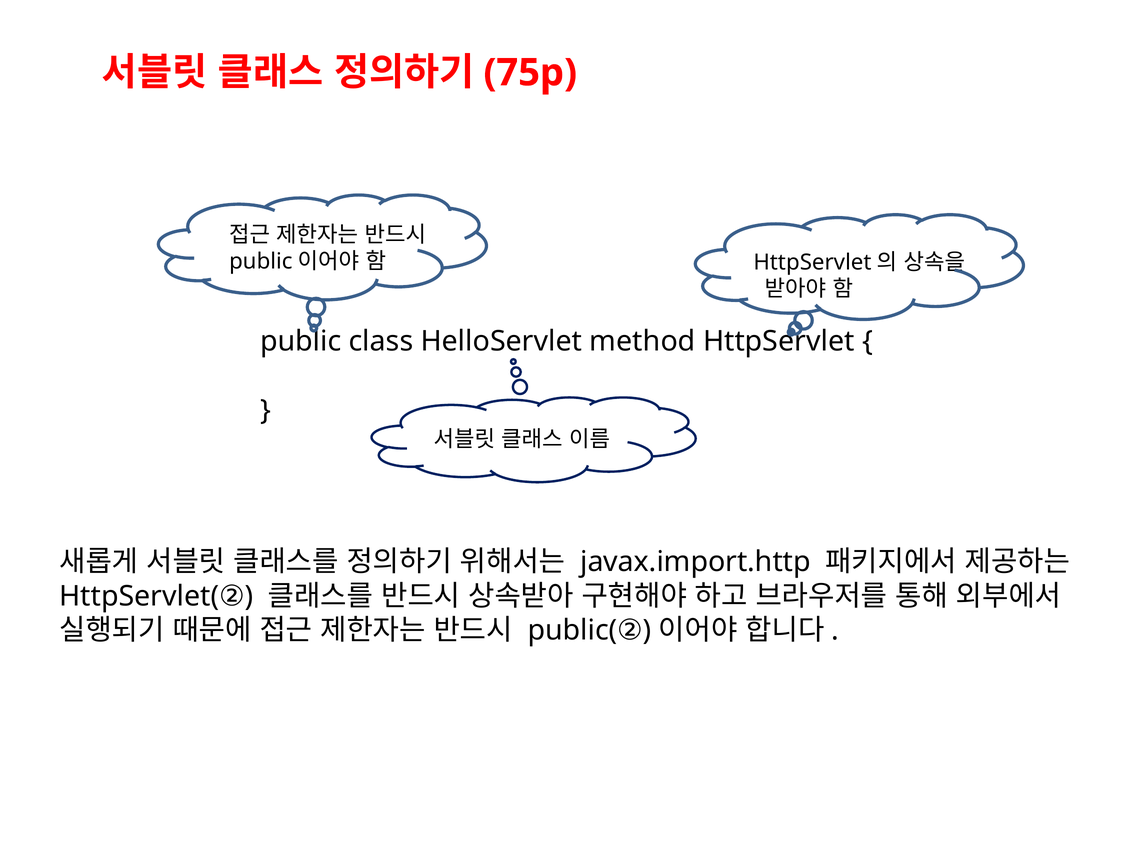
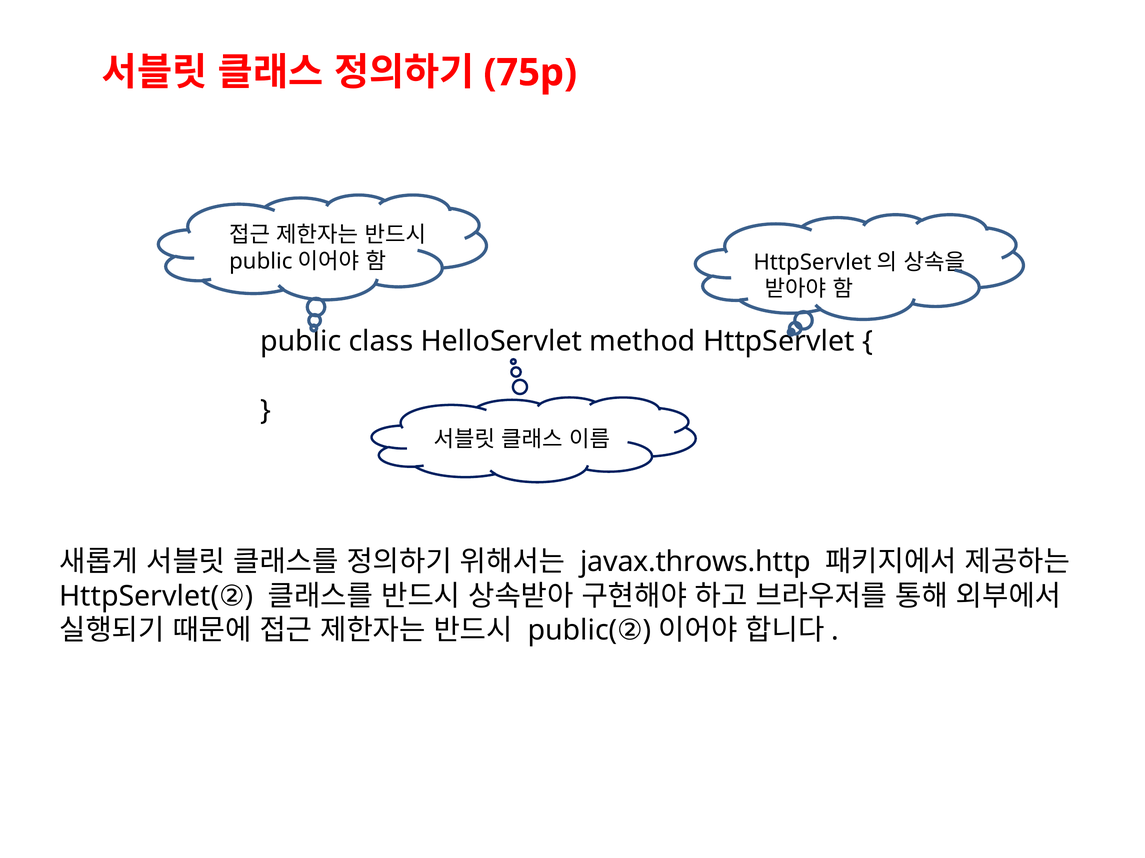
javax.import.http: javax.import.http -> javax.throws.http
